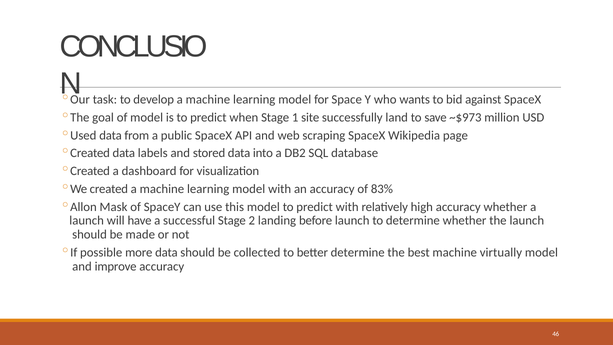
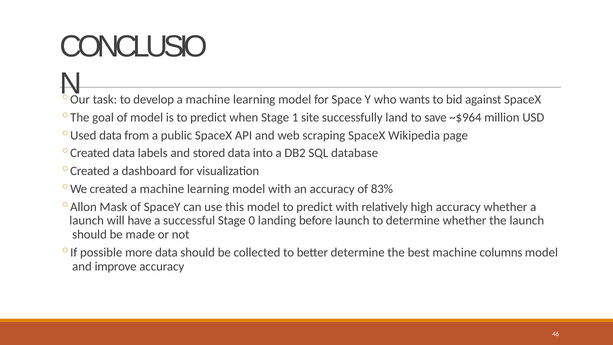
~$973: ~$973 -> ~$964
2: 2 -> 0
virtually: virtually -> columns
